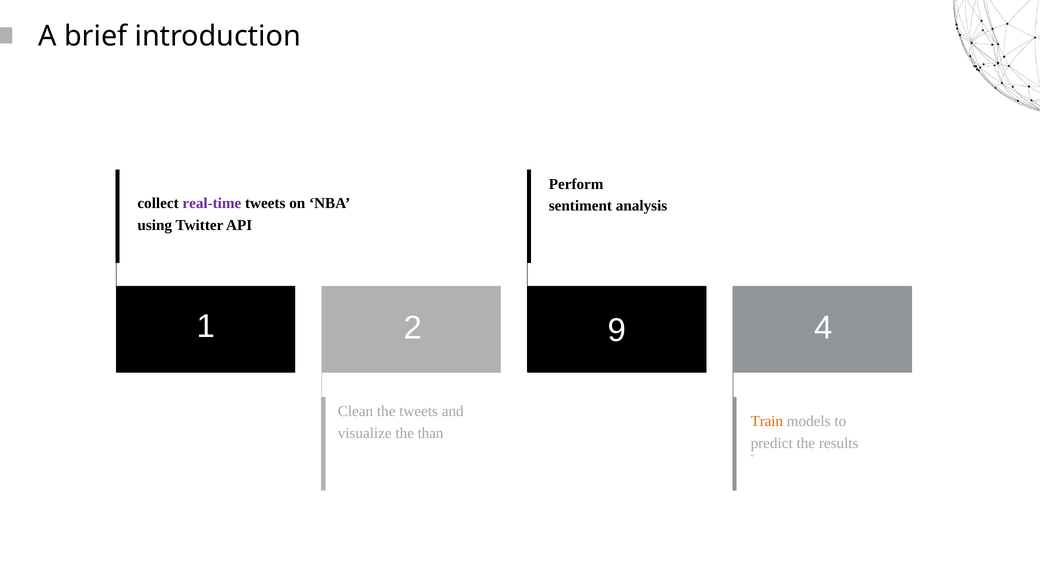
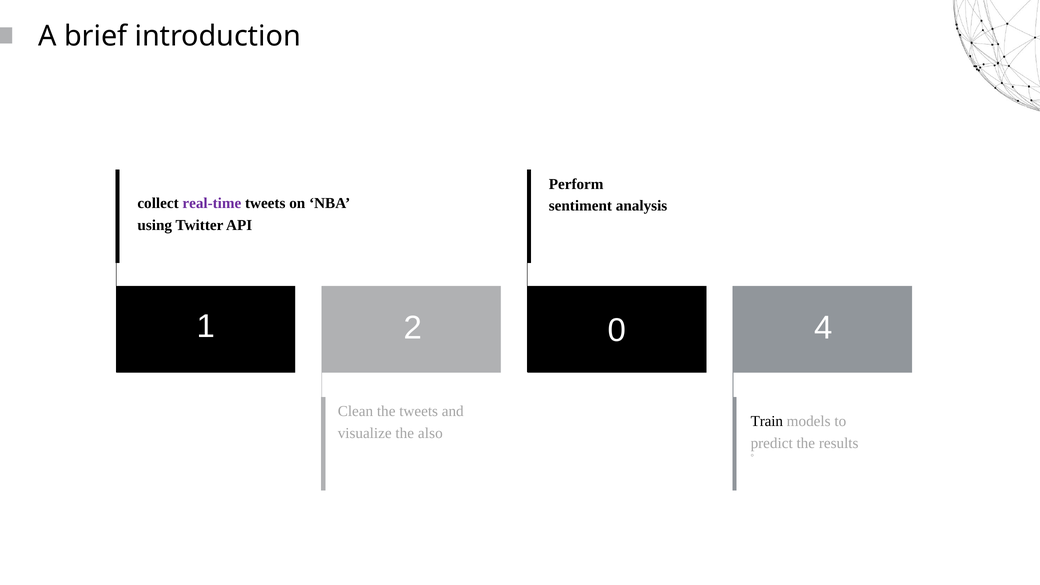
9: 9 -> 0
Train colour: orange -> black
than: than -> also
